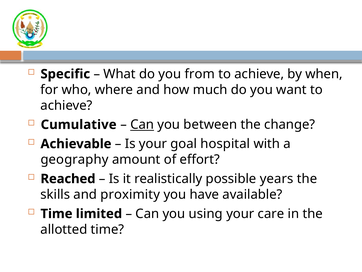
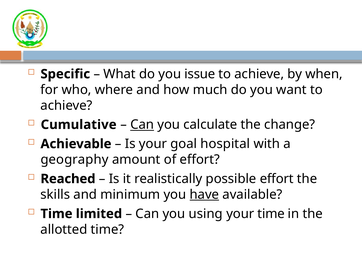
from: from -> issue
between: between -> calculate
possible years: years -> effort
proximity: proximity -> minimum
have underline: none -> present
your care: care -> time
